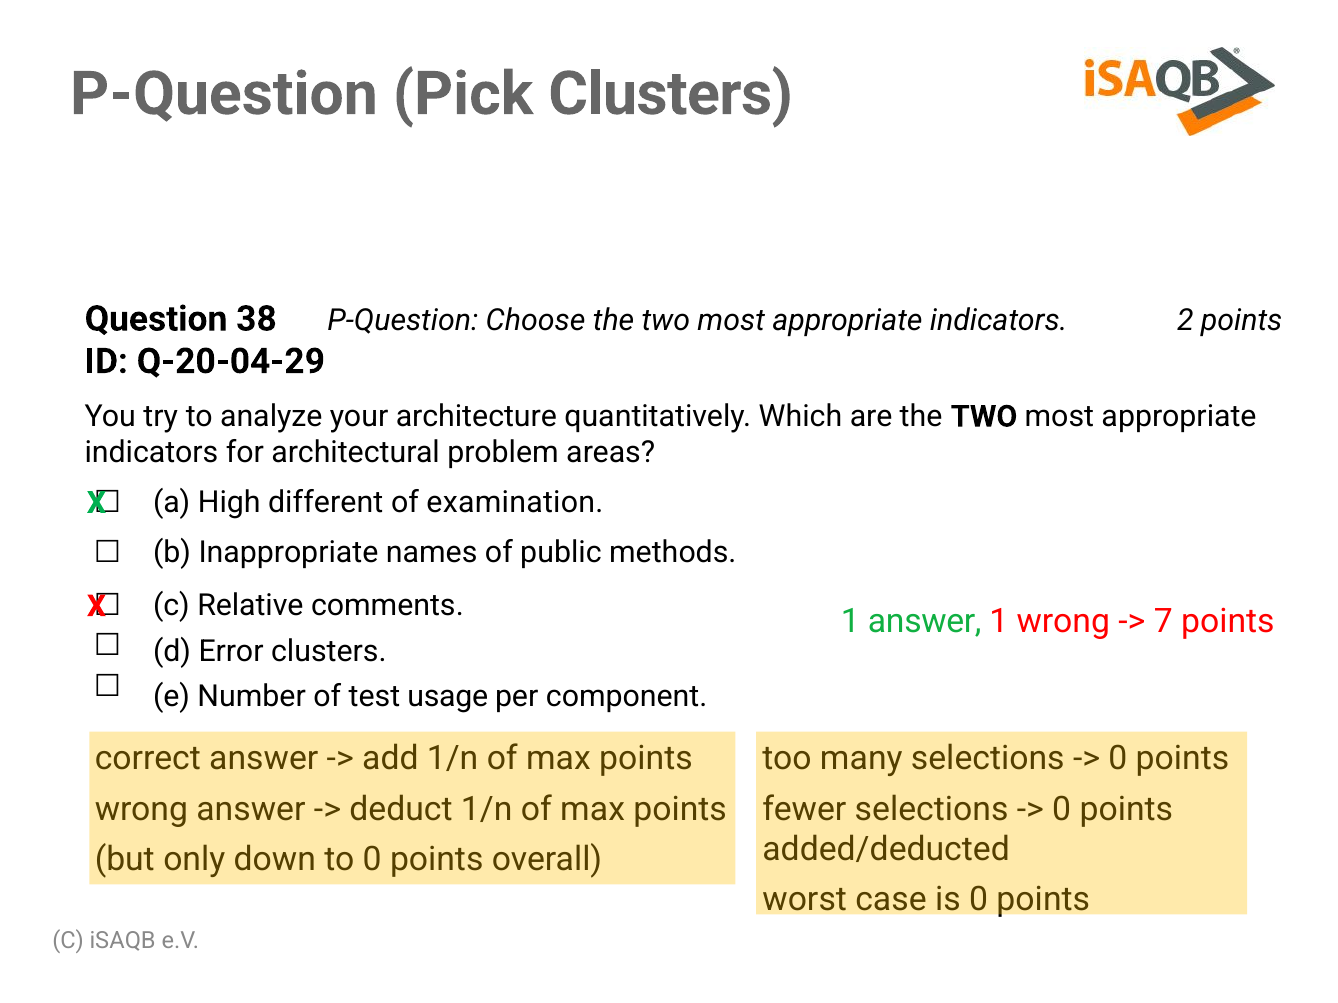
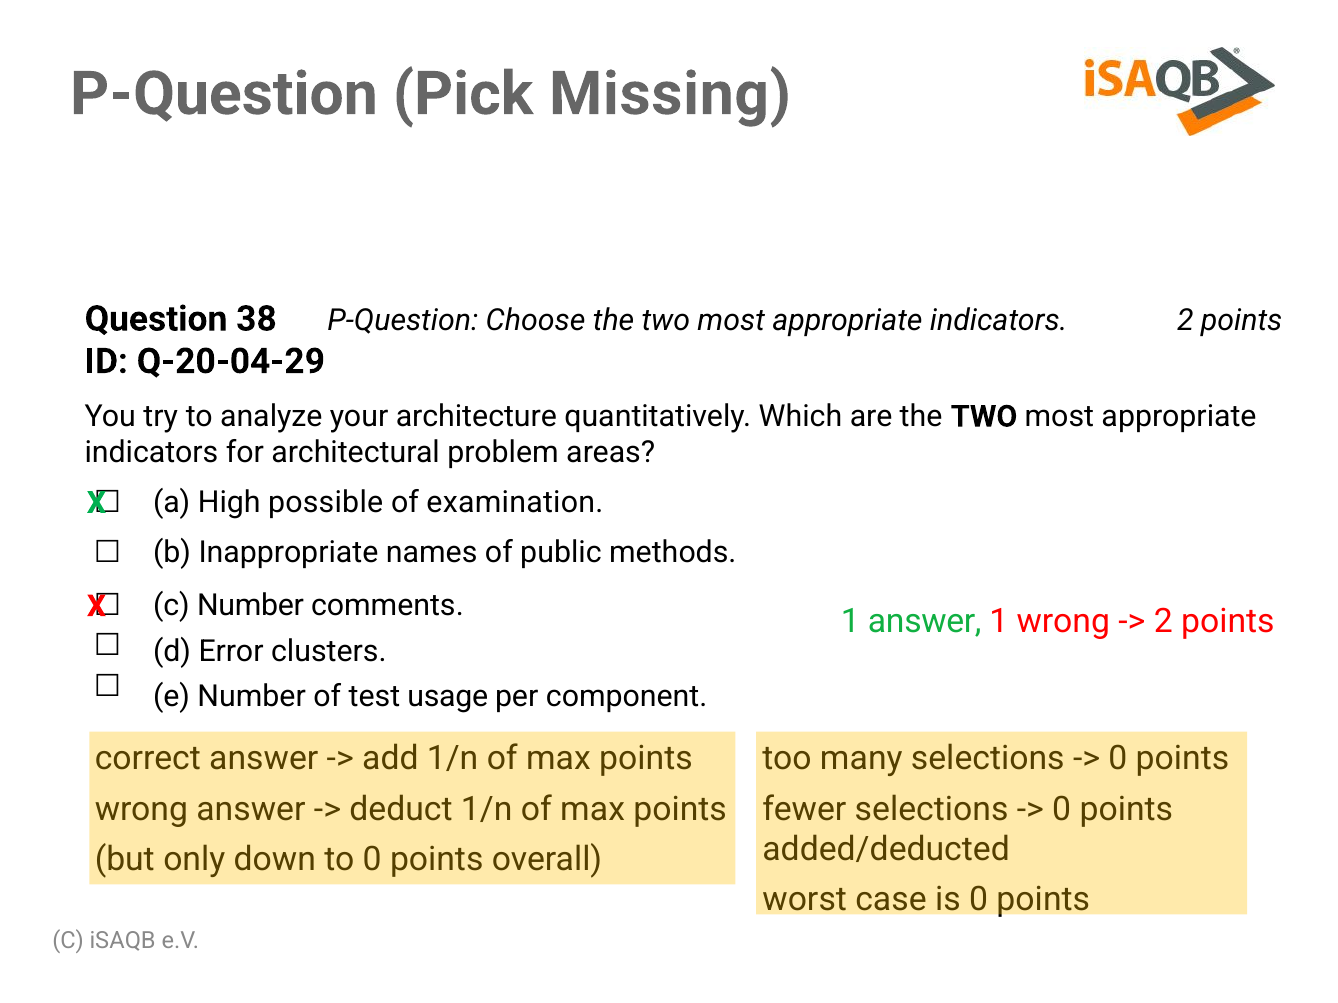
Pick Clusters: Clusters -> Missing
different: different -> possible
c Relative: Relative -> Number
7 at (1163, 622): 7 -> 2
